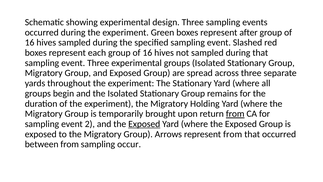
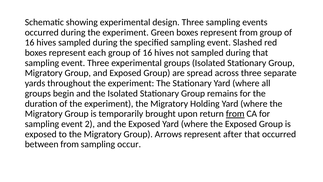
represent after: after -> from
Exposed at (144, 124) underline: present -> none
represent from: from -> after
